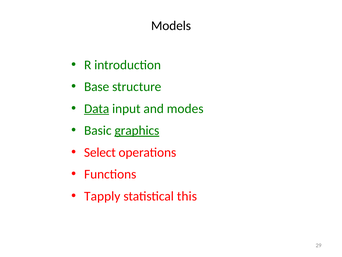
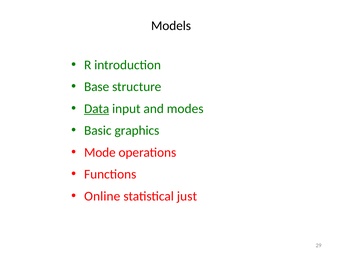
graphics underline: present -> none
Select: Select -> Mode
Tapply: Tapply -> Online
this: this -> just
